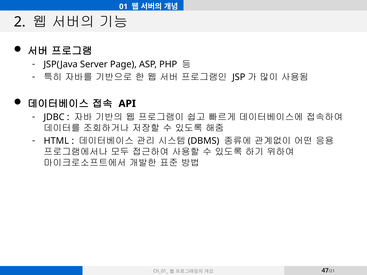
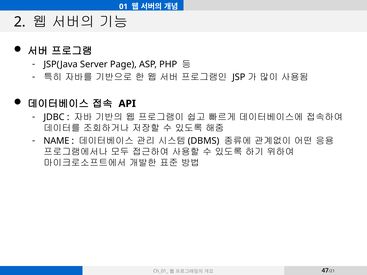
HTML: HTML -> NAME
